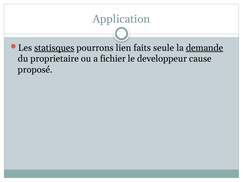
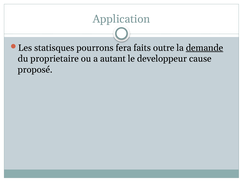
statisques underline: present -> none
lien: lien -> fera
seule: seule -> outre
fichier: fichier -> autant
